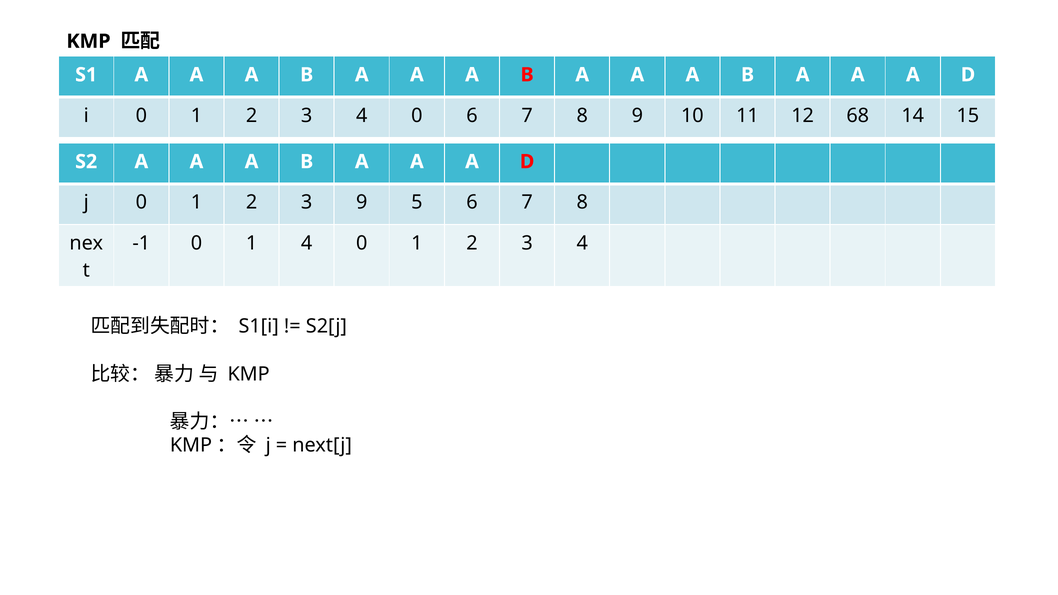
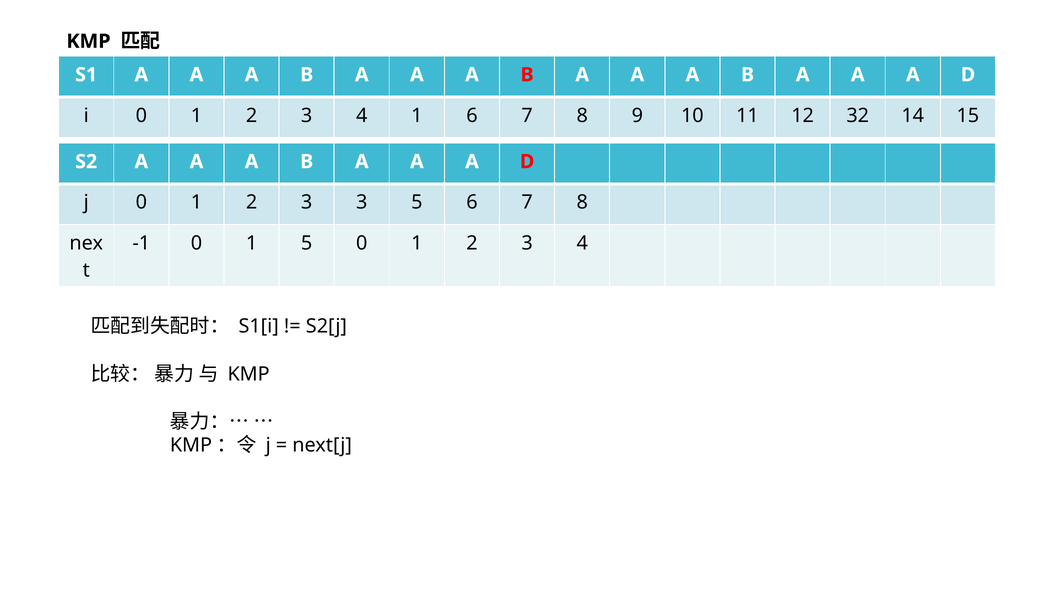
3 4 0: 0 -> 1
68: 68 -> 32
3 9: 9 -> 3
1 4: 4 -> 5
